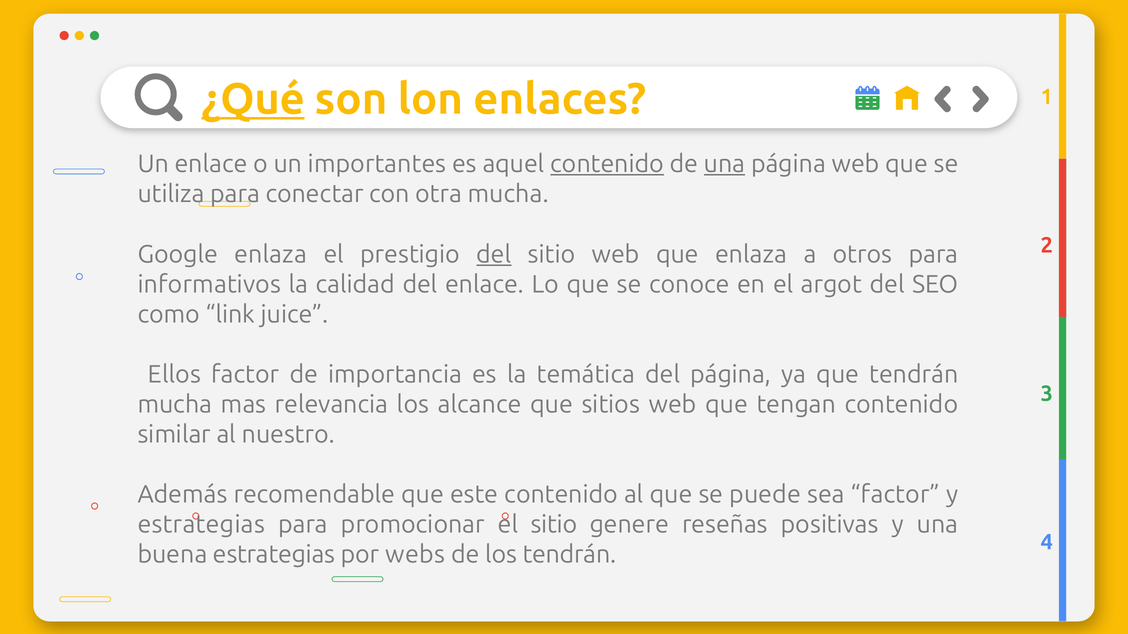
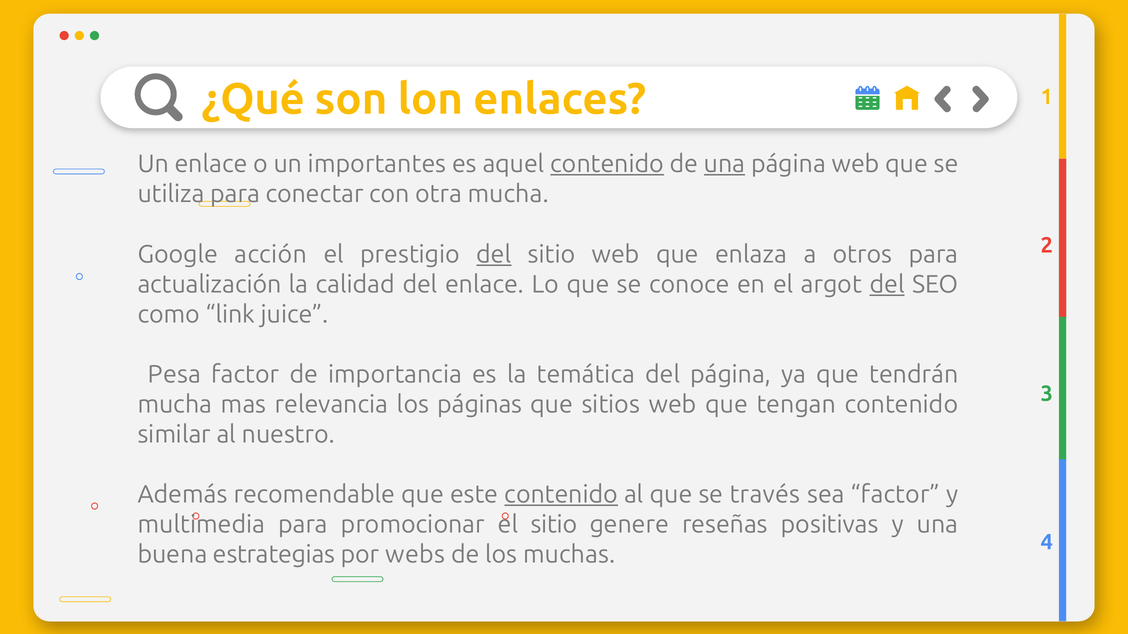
¿Qué underline: present -> none
Google enlaza: enlaza -> acción
informativos: informativos -> actualización
del at (887, 285) underline: none -> present
Ellos: Ellos -> Pesa
alcance: alcance -> páginas
contenido at (561, 495) underline: none -> present
puede: puede -> través
estrategias at (201, 525): estrategias -> multimedia
los tendrán: tendrán -> muchas
